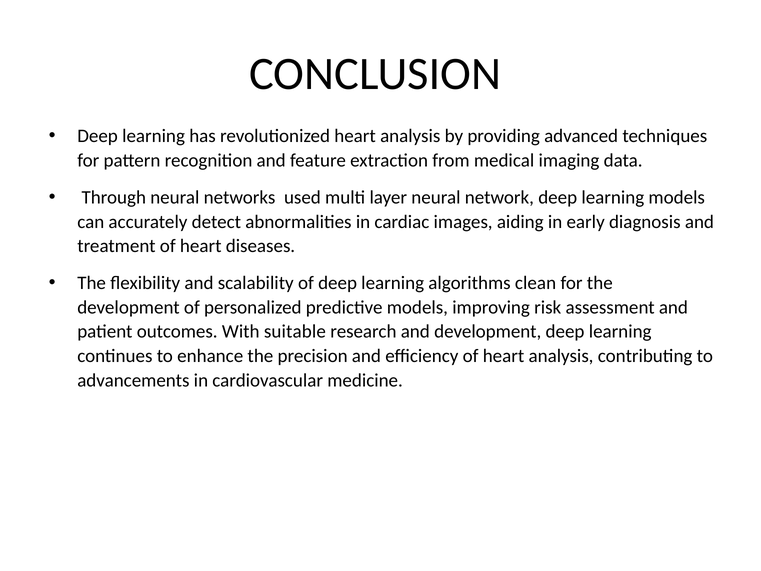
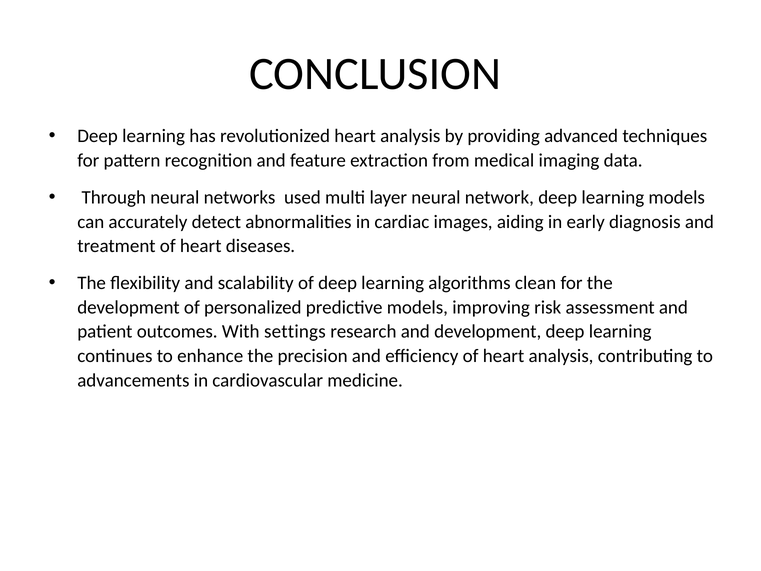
suitable: suitable -> settings
